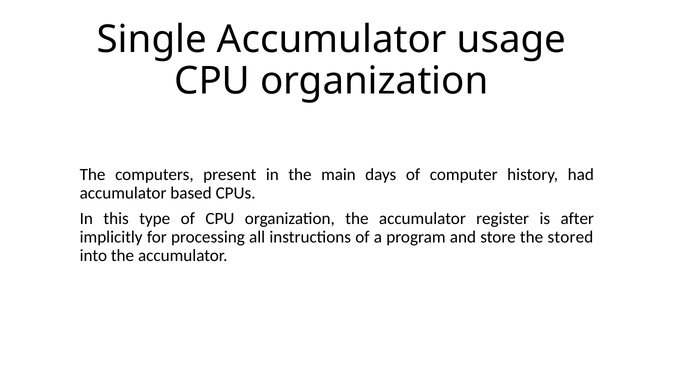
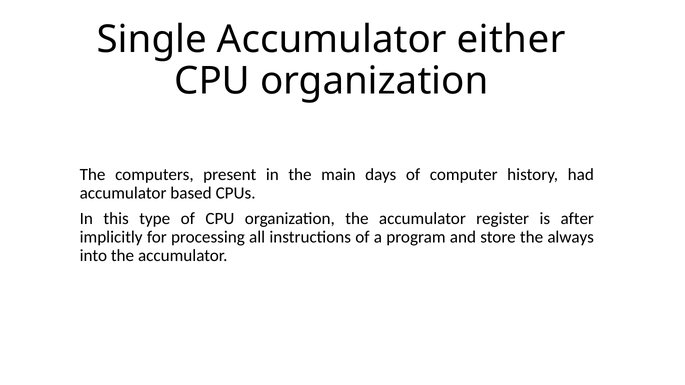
usage: usage -> either
stored: stored -> always
